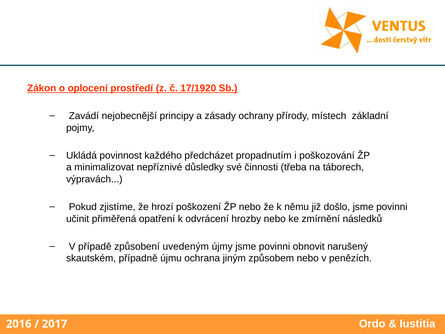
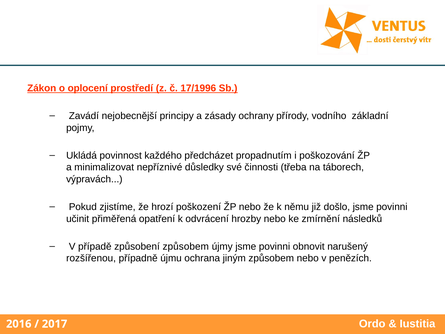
17/1920: 17/1920 -> 17/1996
místech: místech -> vodního
způsobení uvedeným: uvedeným -> způsobem
skautském: skautském -> rozšířenou
